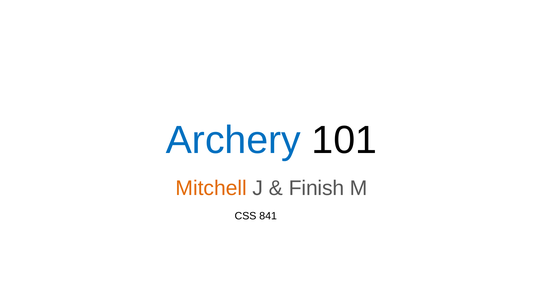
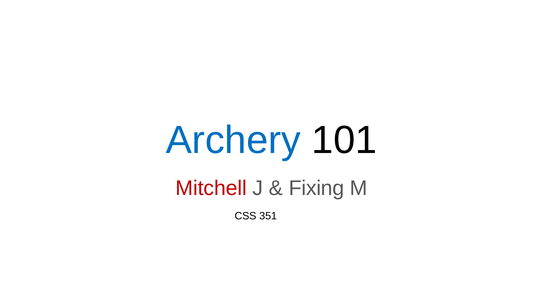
Mitchell colour: orange -> red
Finish: Finish -> Fixing
841: 841 -> 351
